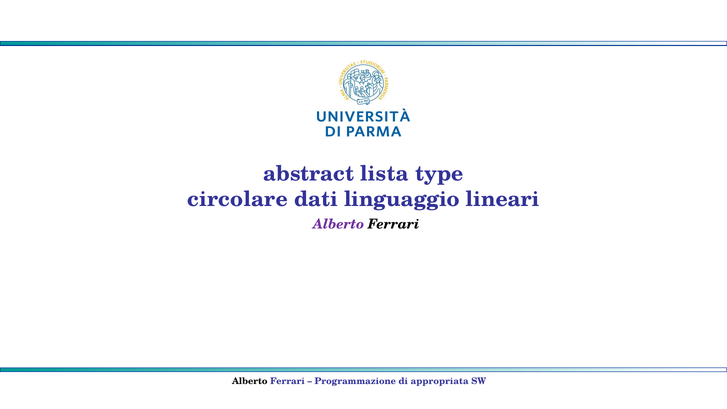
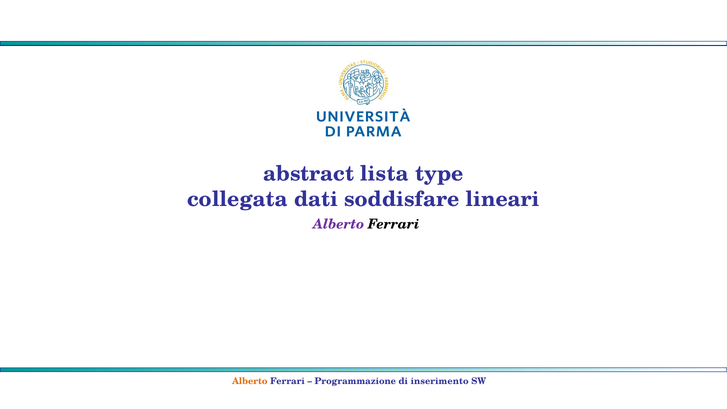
circolare: circolare -> collegata
linguaggio: linguaggio -> soddisfare
Alberto at (250, 381) colour: black -> orange
appropriata: appropriata -> inserimento
